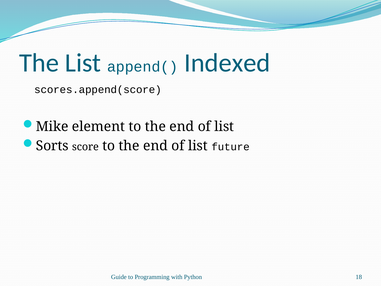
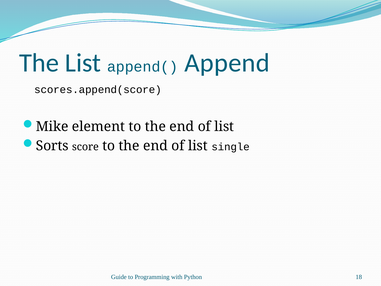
Indexed: Indexed -> Append
future: future -> single
